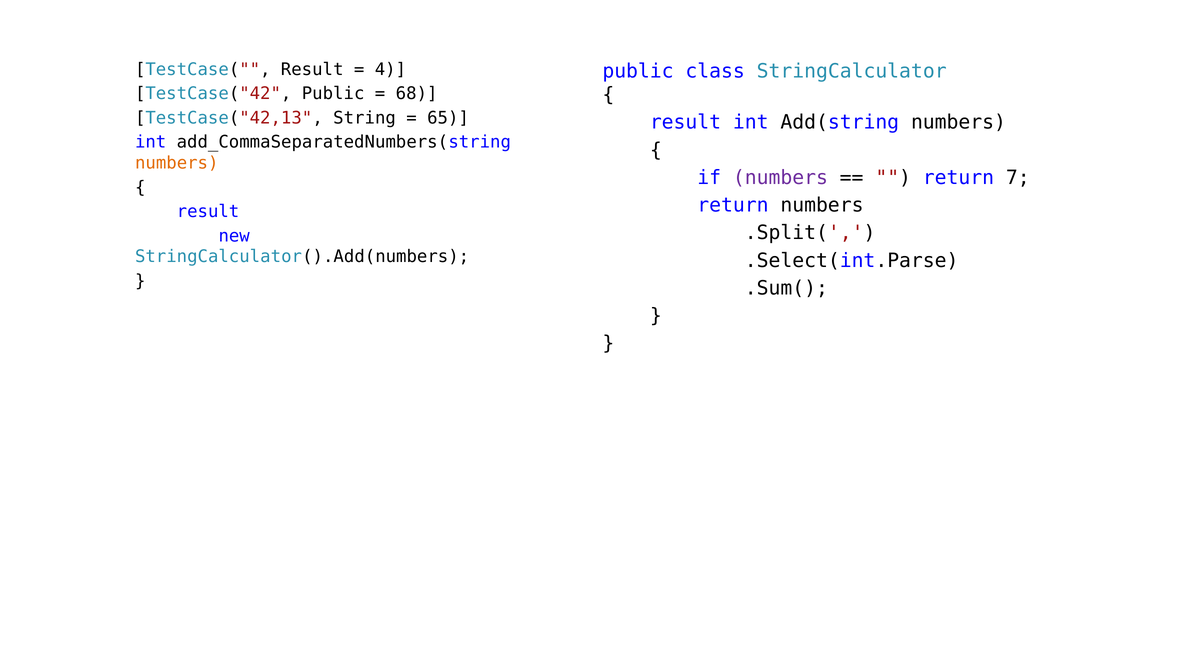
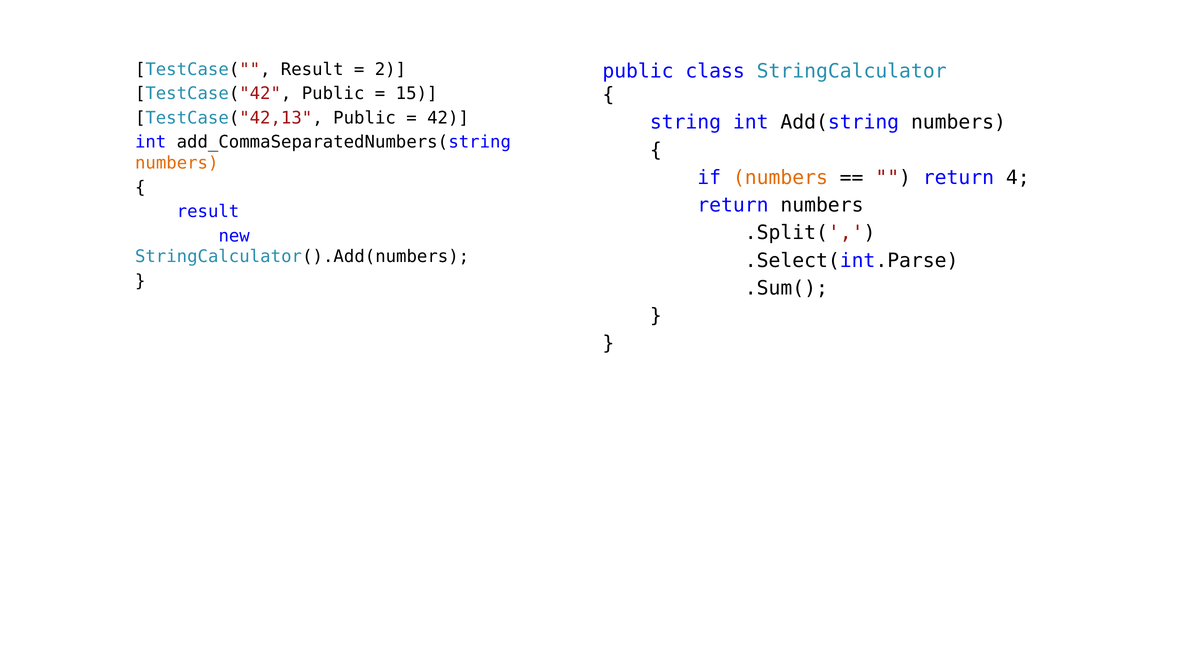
4: 4 -> 2
68: 68 -> 15
TestCase("42,13 String: String -> Public
65: 65 -> 42
result at (686, 122): result -> string
numbers at (780, 178) colour: purple -> orange
7: 7 -> 4
